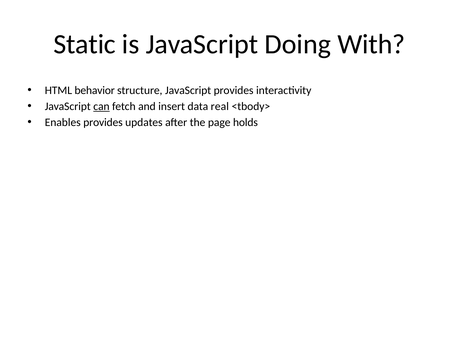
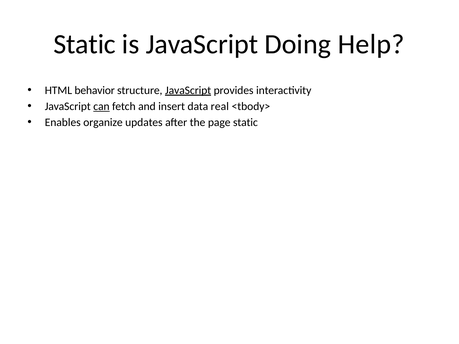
With: With -> Help
JavaScript at (188, 90) underline: none -> present
Enables provides: provides -> organize
page holds: holds -> static
